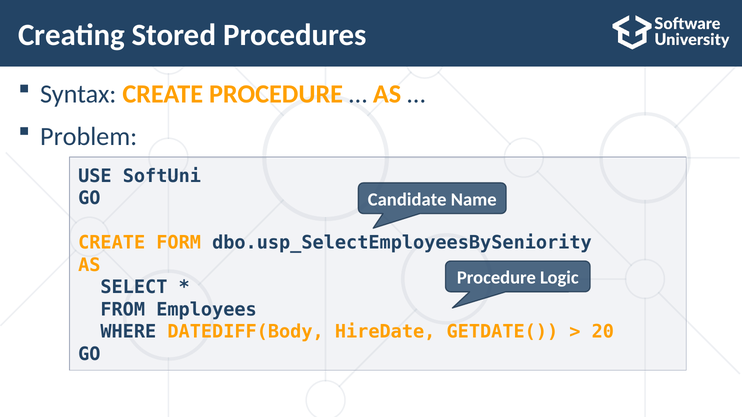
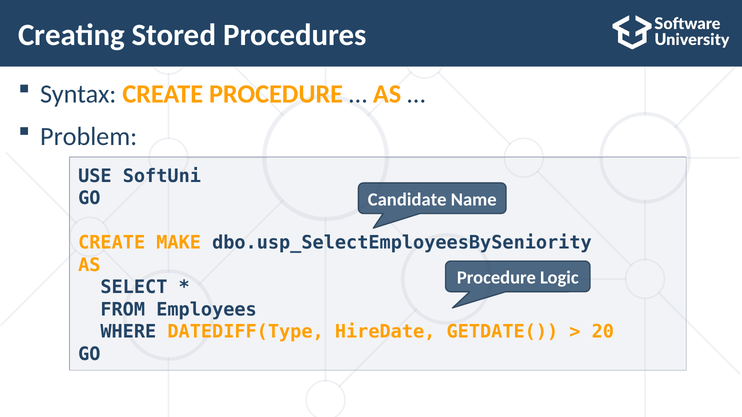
FORM: FORM -> MAKE
DATEDIFF(Body: DATEDIFF(Body -> DATEDIFF(Type
